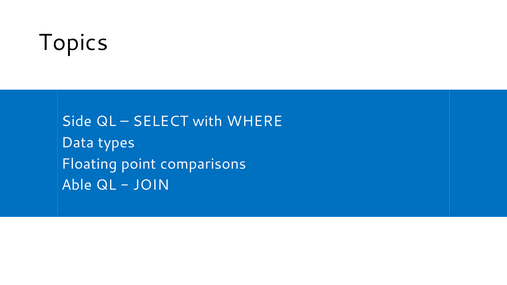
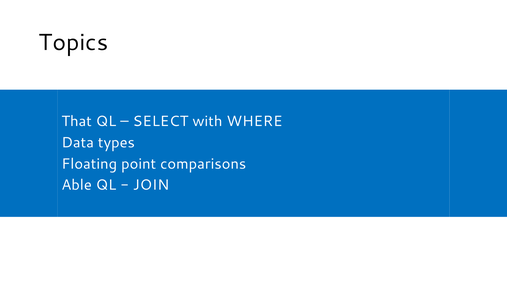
Side: Side -> That
